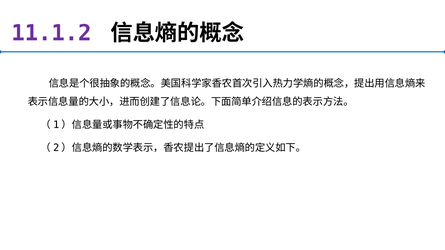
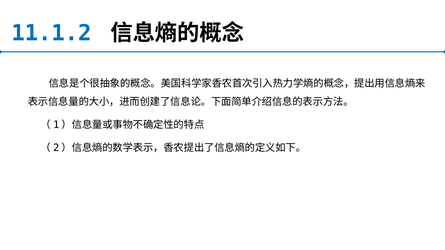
11.1.2 colour: purple -> blue
